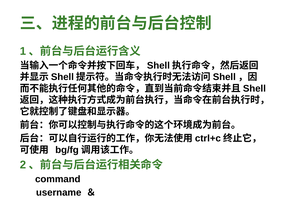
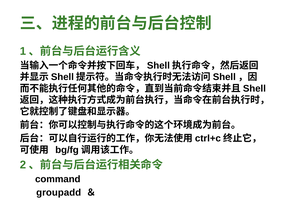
username: username -> groupadd
